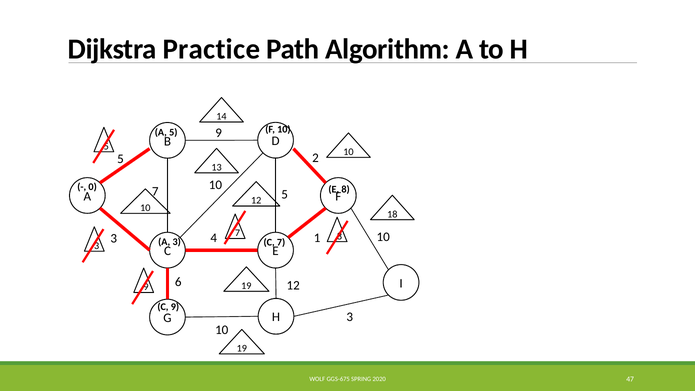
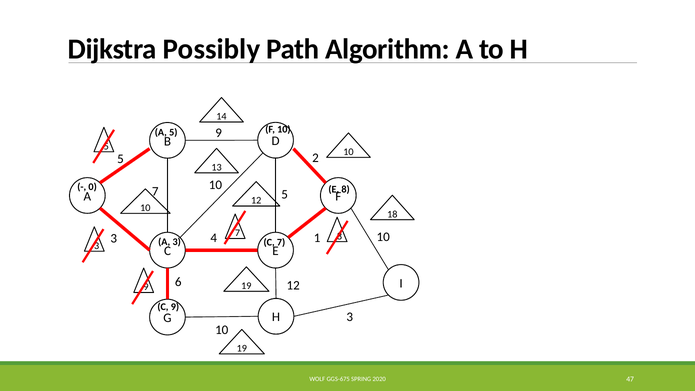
Practice: Practice -> Possibly
